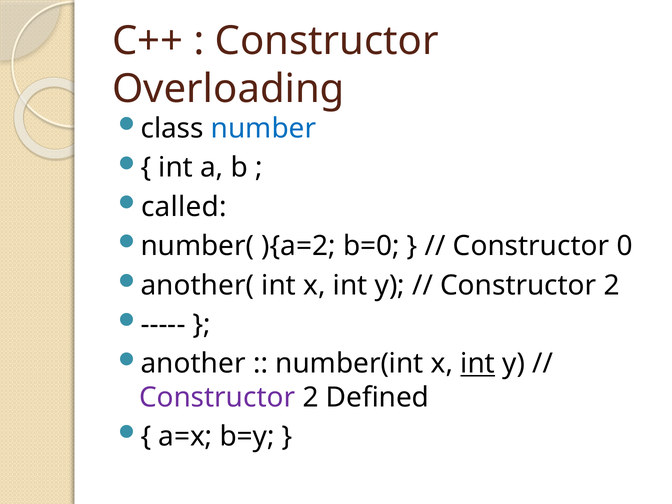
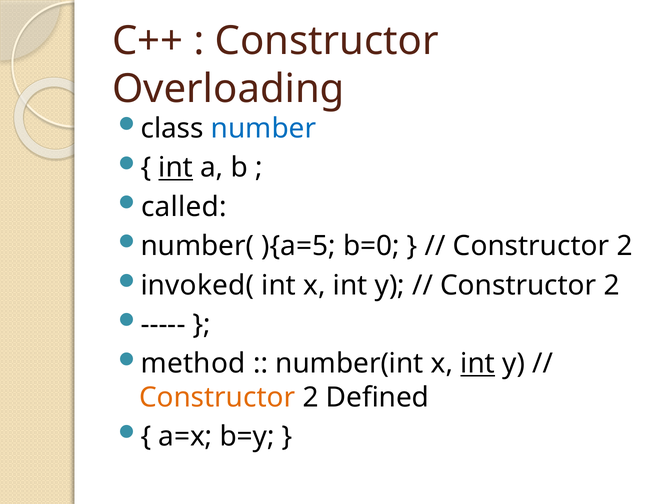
int at (176, 168) underline: none -> present
){a=2: ){a=2 -> ){a=5
0 at (625, 246): 0 -> 2
another(: another( -> invoked(
another: another -> method
Constructor at (217, 397) colour: purple -> orange
